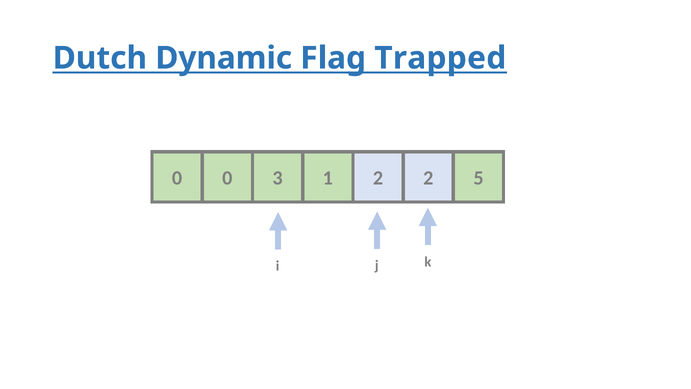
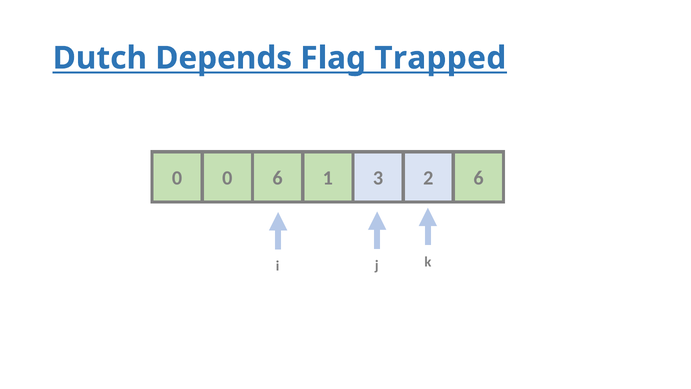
Dynamic: Dynamic -> Depends
0 3: 3 -> 6
1 2: 2 -> 3
2 5: 5 -> 6
